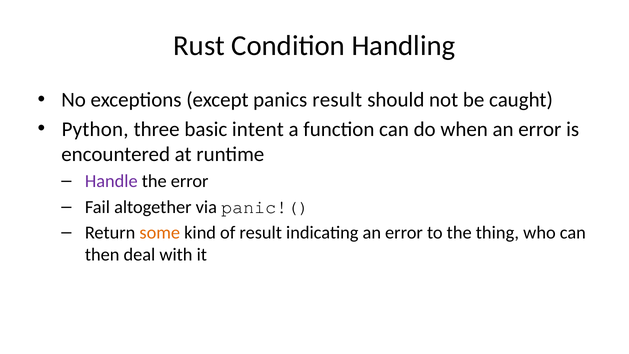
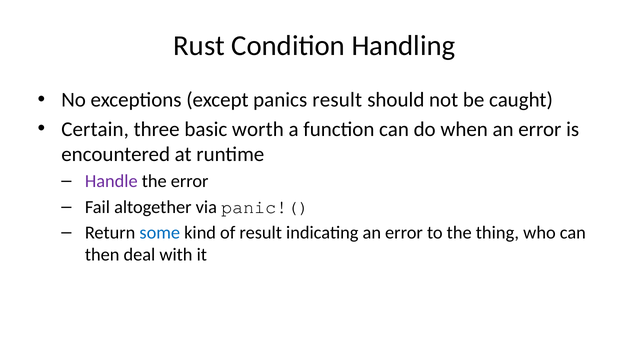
Python: Python -> Certain
intent: intent -> worth
some colour: orange -> blue
